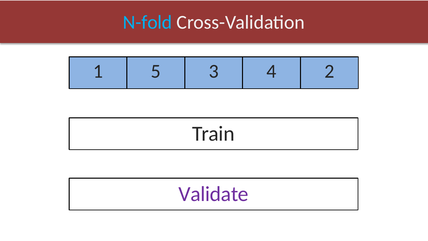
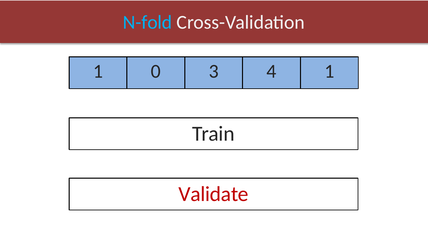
5: 5 -> 0
4 2: 2 -> 1
Validate colour: purple -> red
